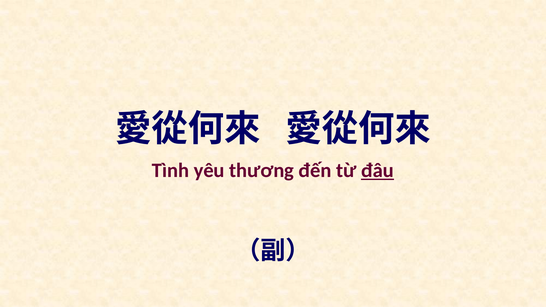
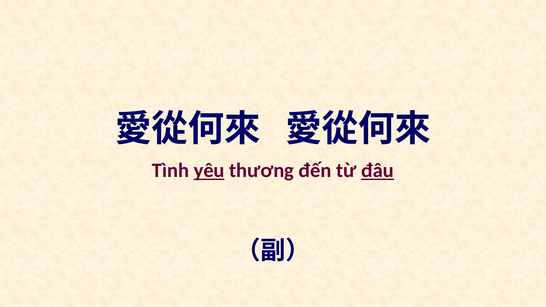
yêu underline: none -> present
